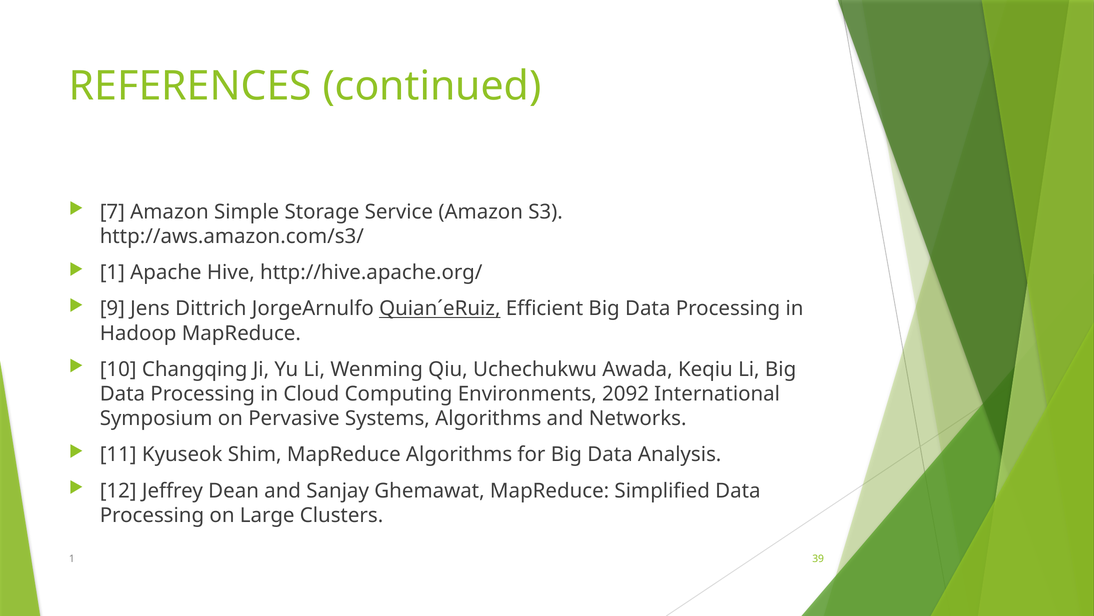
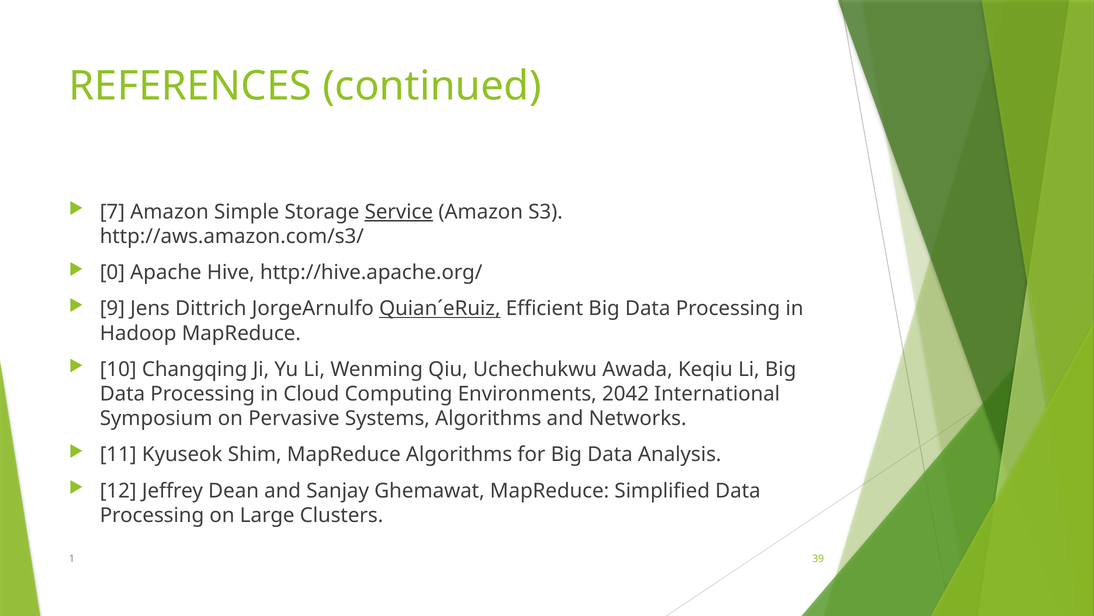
Service underline: none -> present
1 at (112, 272): 1 -> 0
2092: 2092 -> 2042
